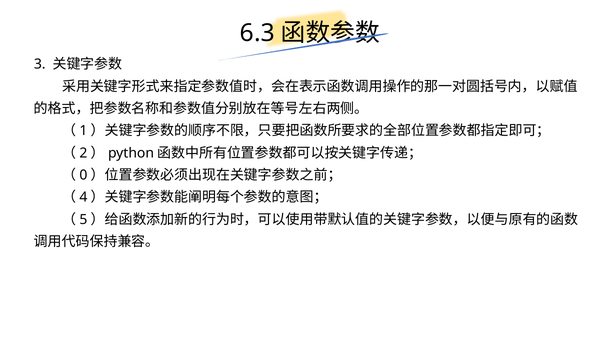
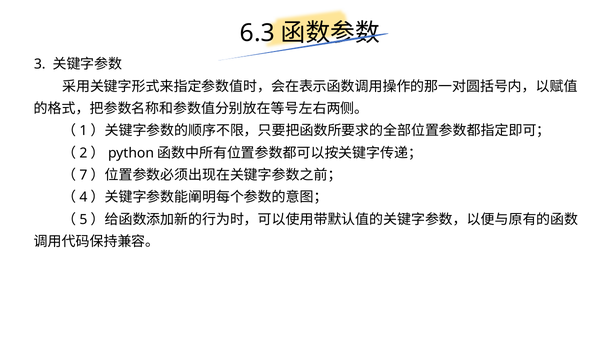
0: 0 -> 7
